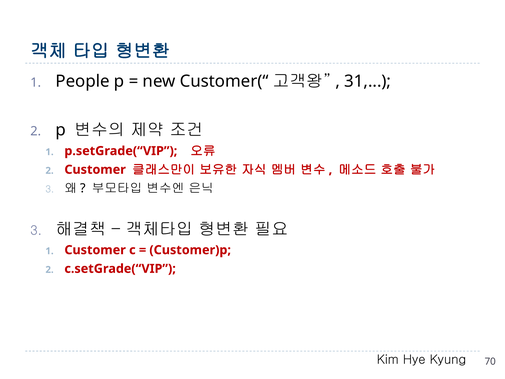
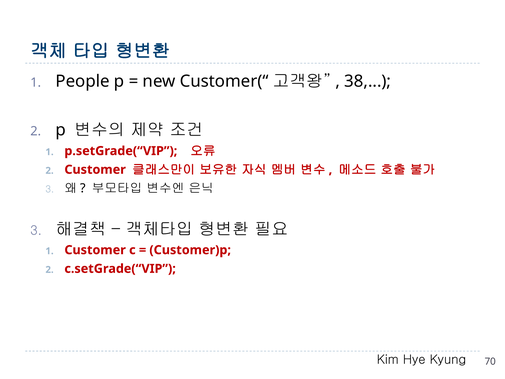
31: 31 -> 38
